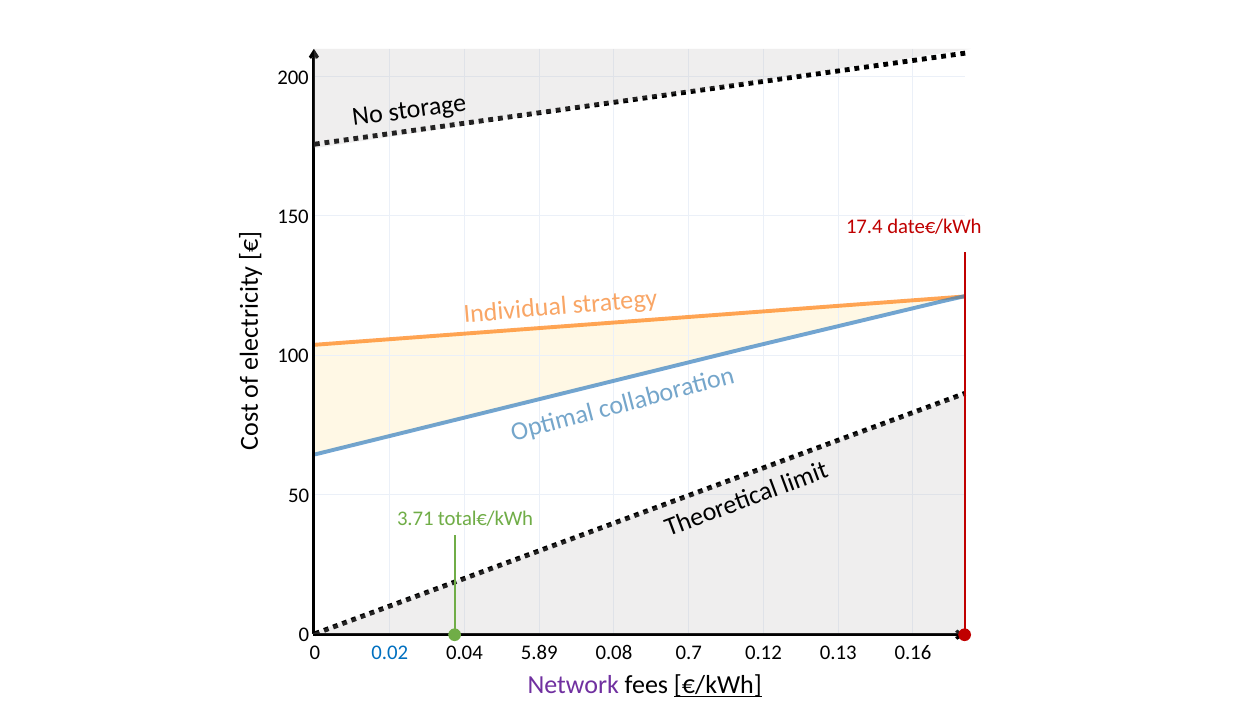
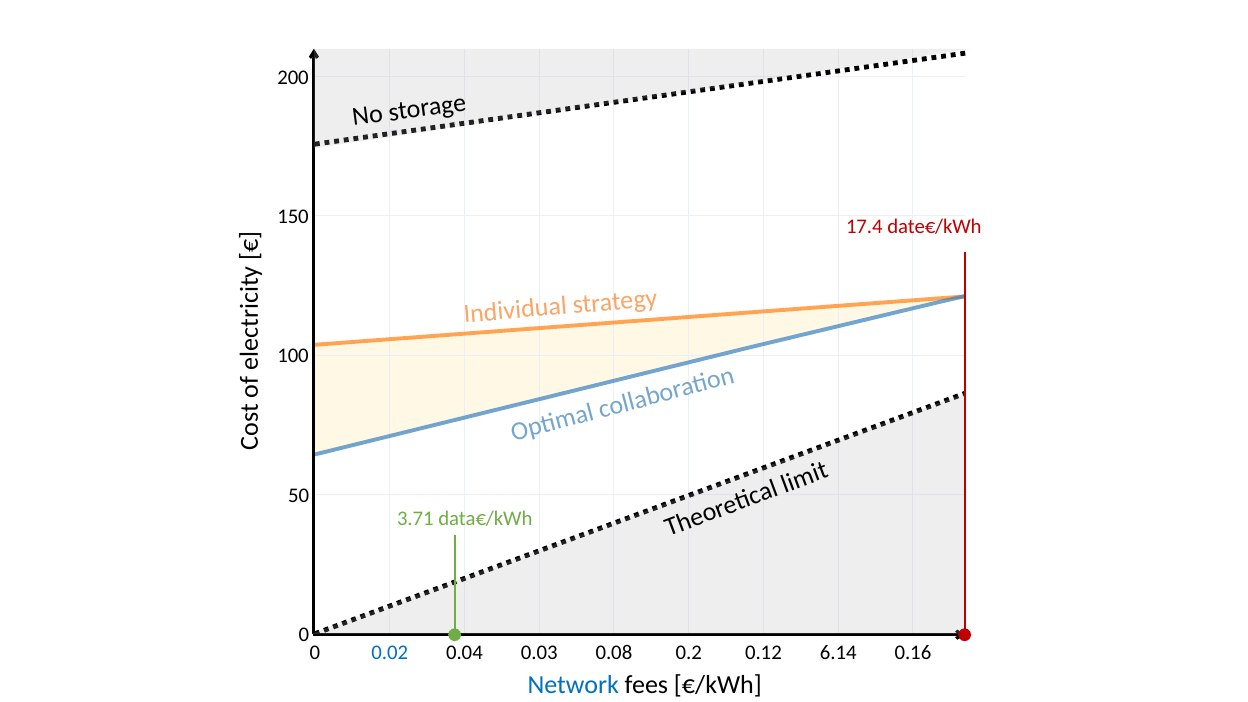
total€/kWh: total€/kWh -> data€/kWh
5.89: 5.89 -> 0.03
0.7: 0.7 -> 0.2
0.13: 0.13 -> 6.14
Network colour: purple -> blue
€/kWh underline: present -> none
